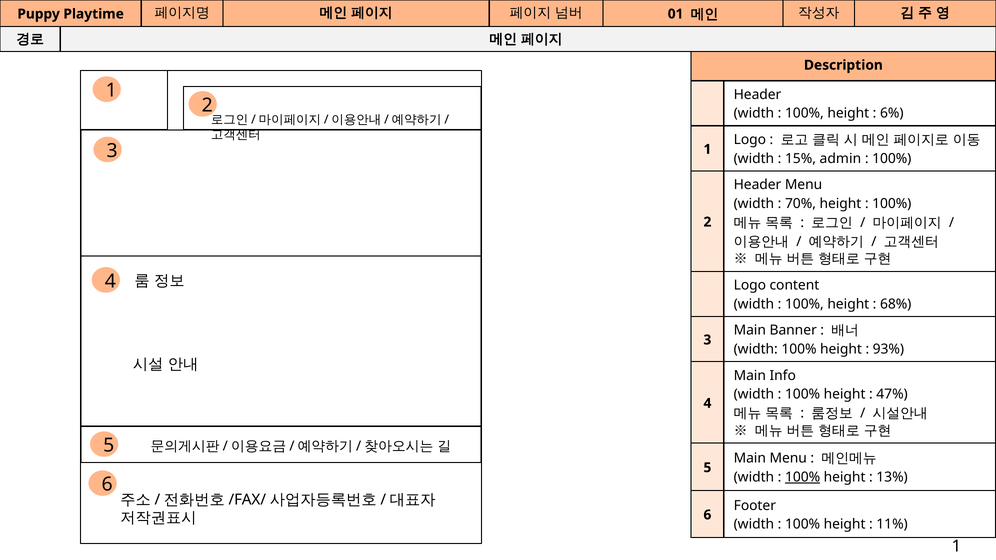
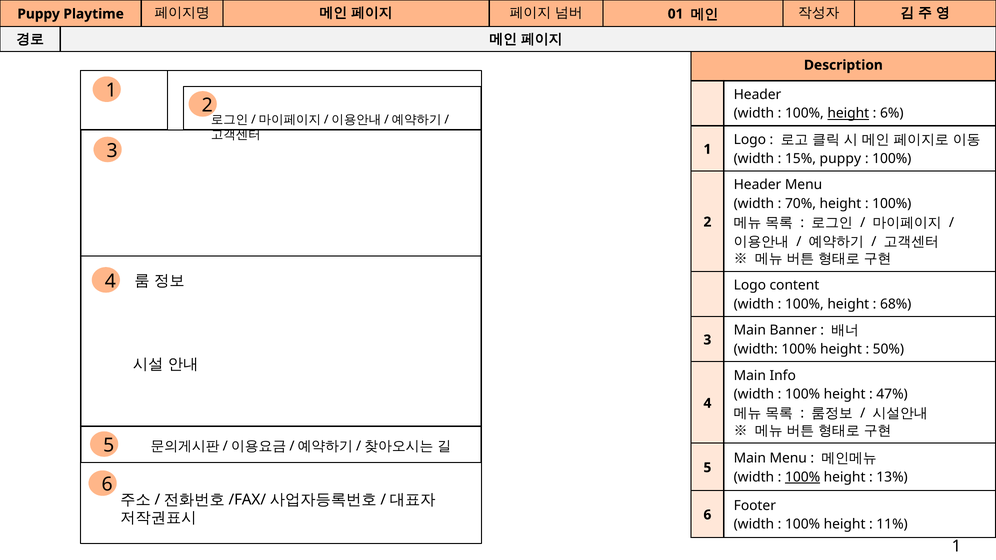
height at (848, 113) underline: none -> present
15% admin: admin -> puppy
93%: 93% -> 50%
